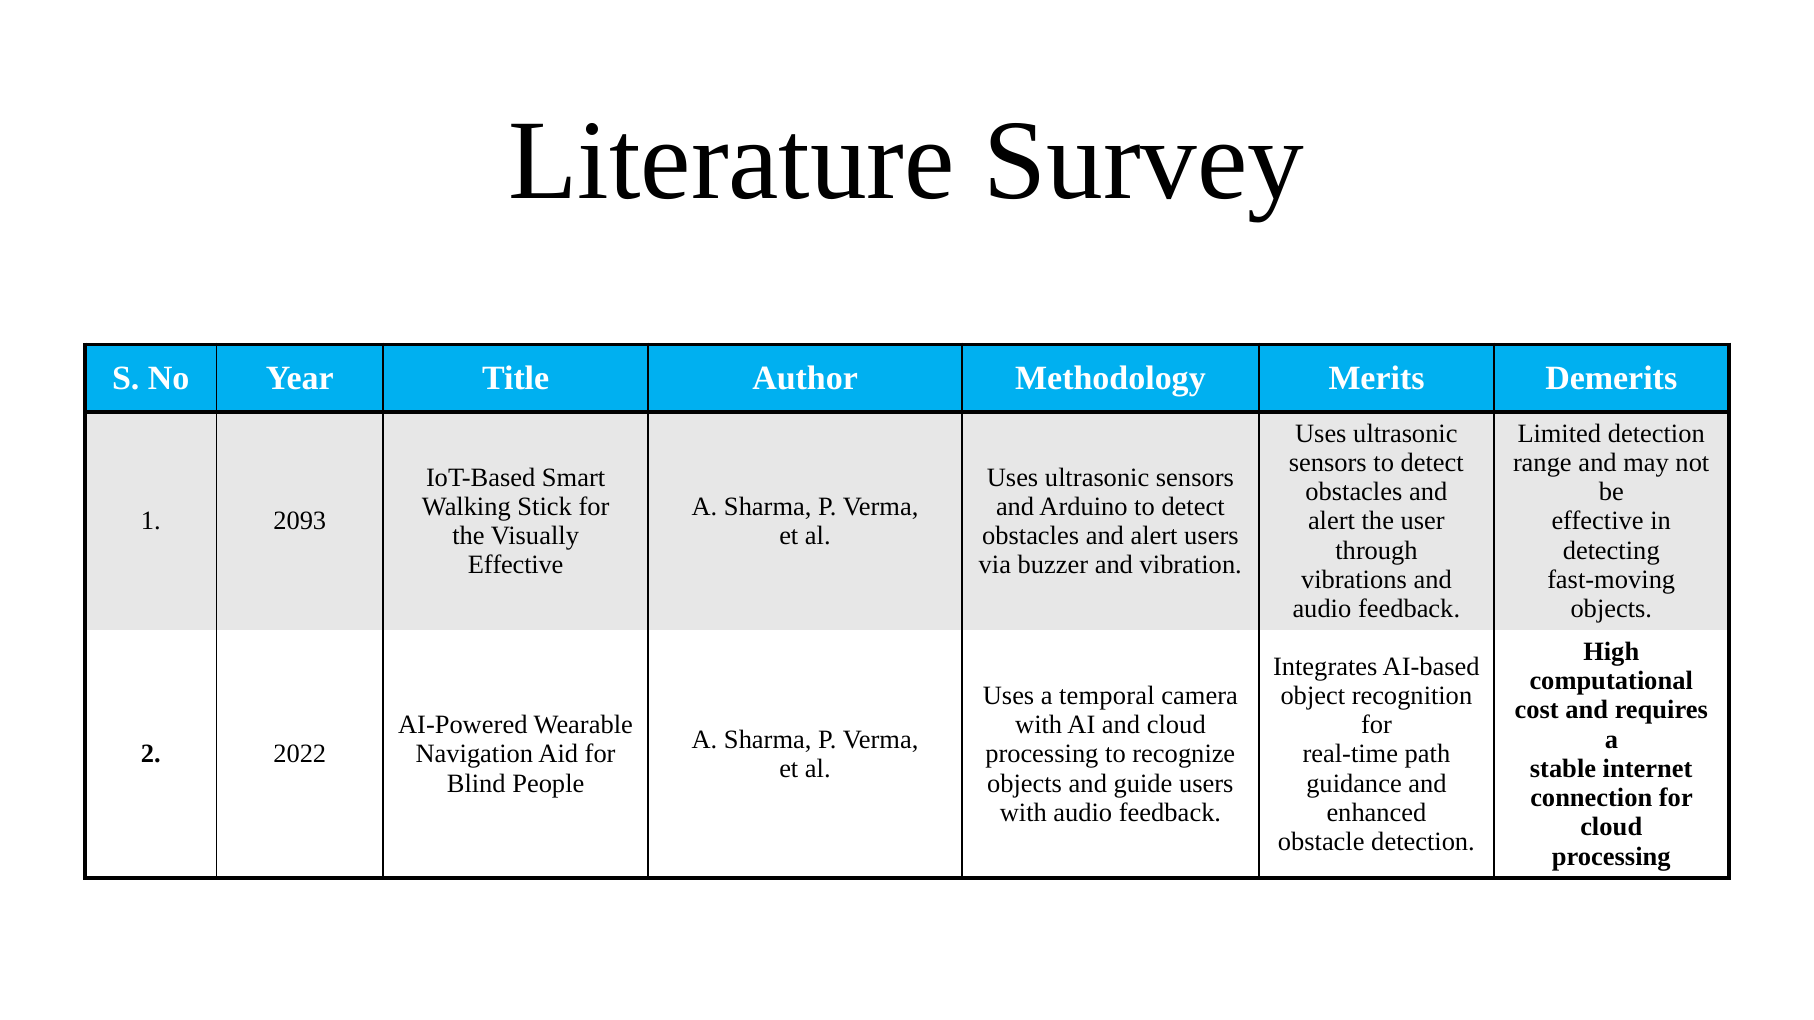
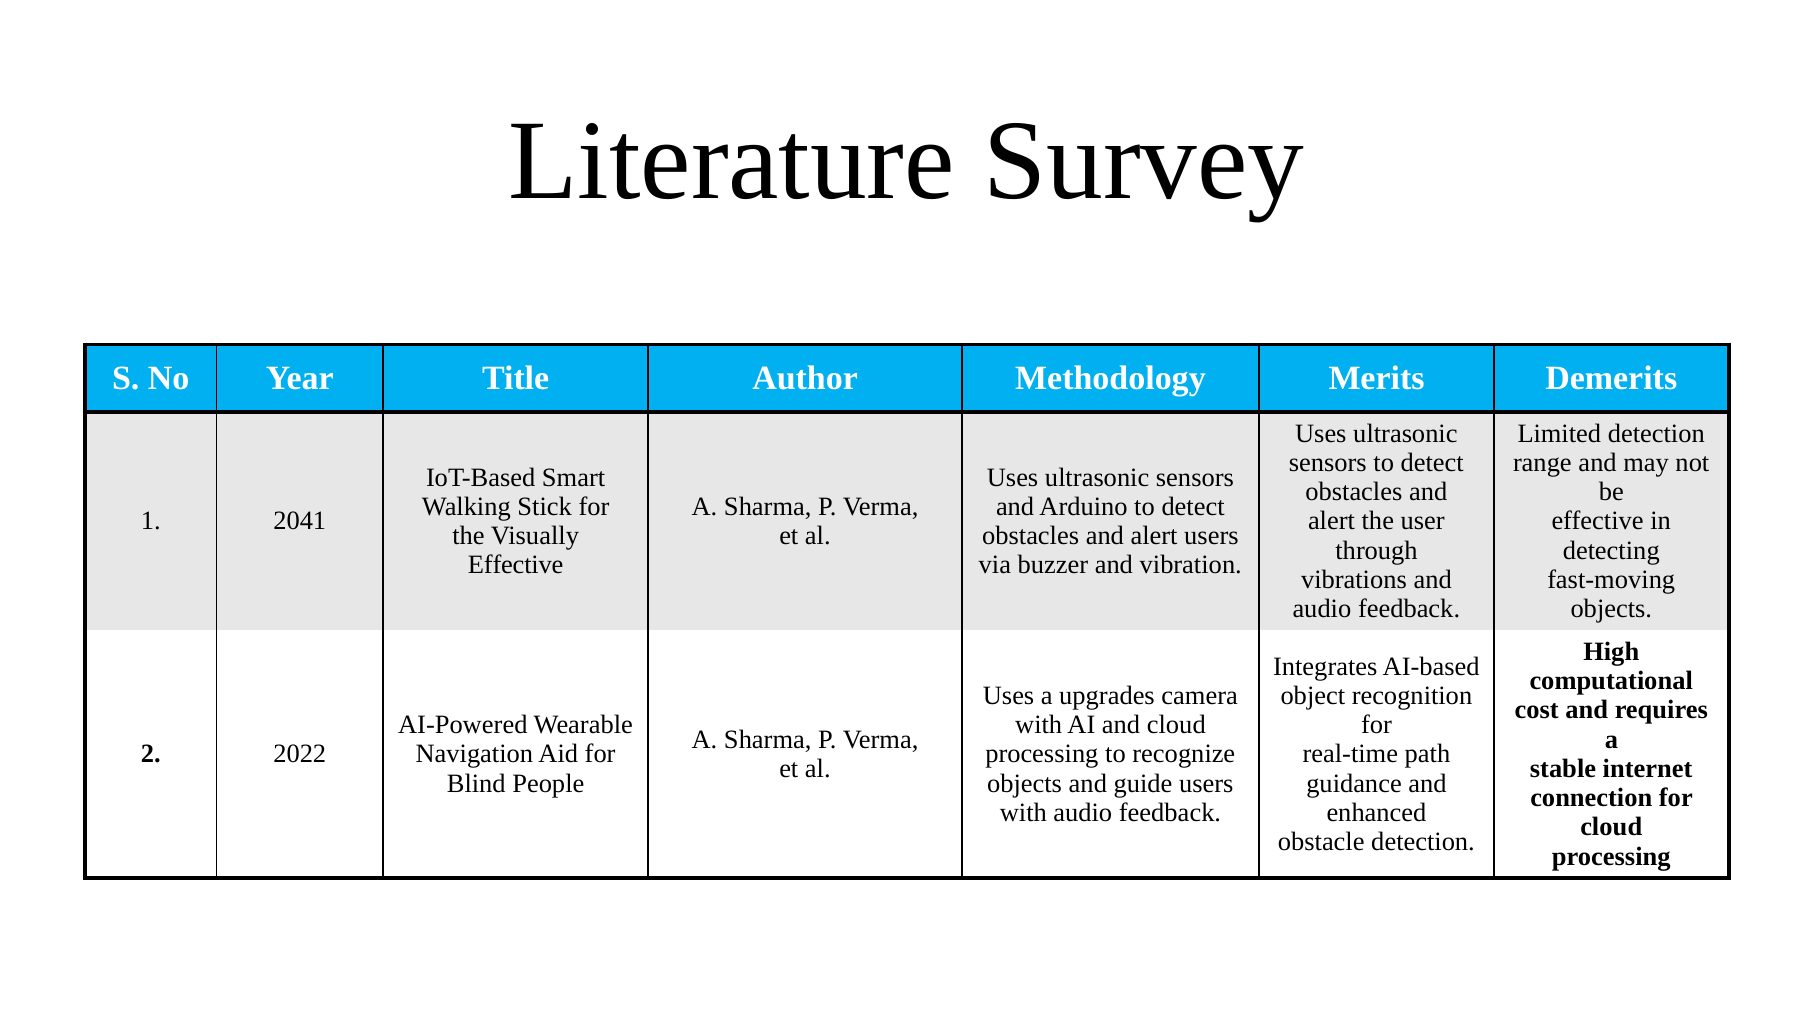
2093: 2093 -> 2041
temporal: temporal -> upgrades
